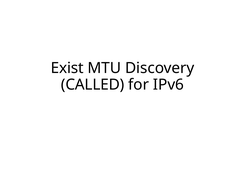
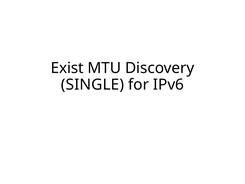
CALLED: CALLED -> SINGLE
